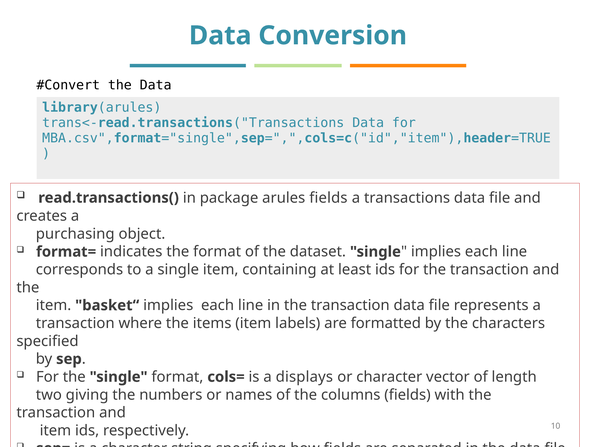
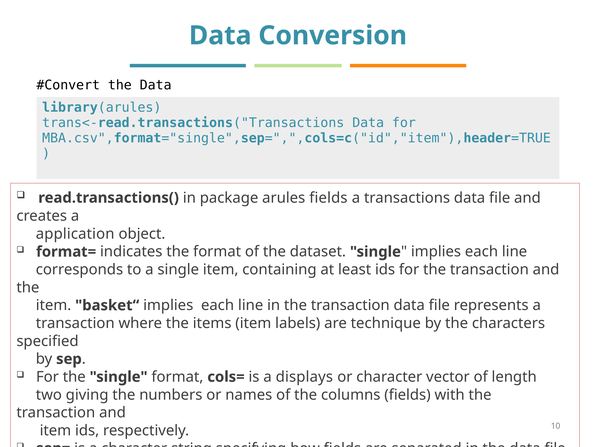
purchasing: purchasing -> application
formatted: formatted -> technique
